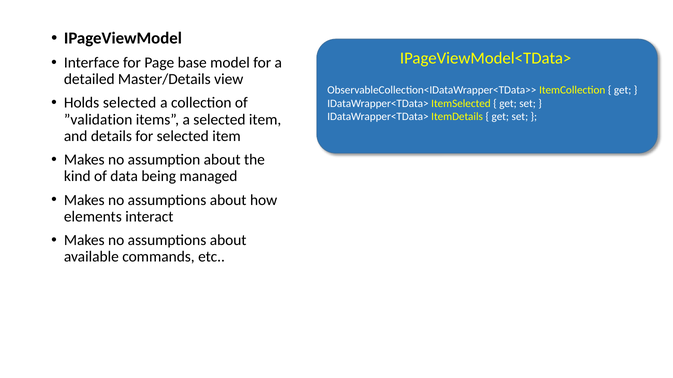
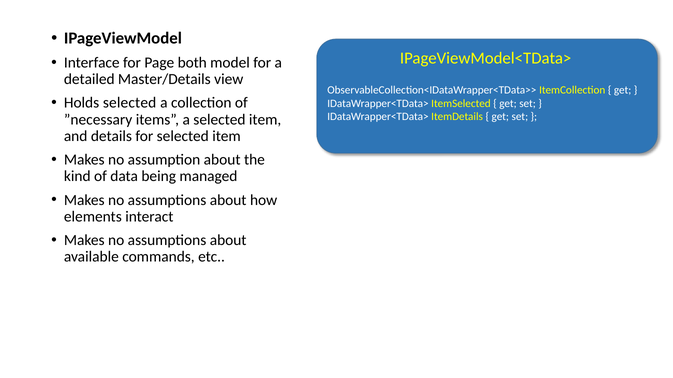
base: base -> both
”validation: ”validation -> ”necessary
